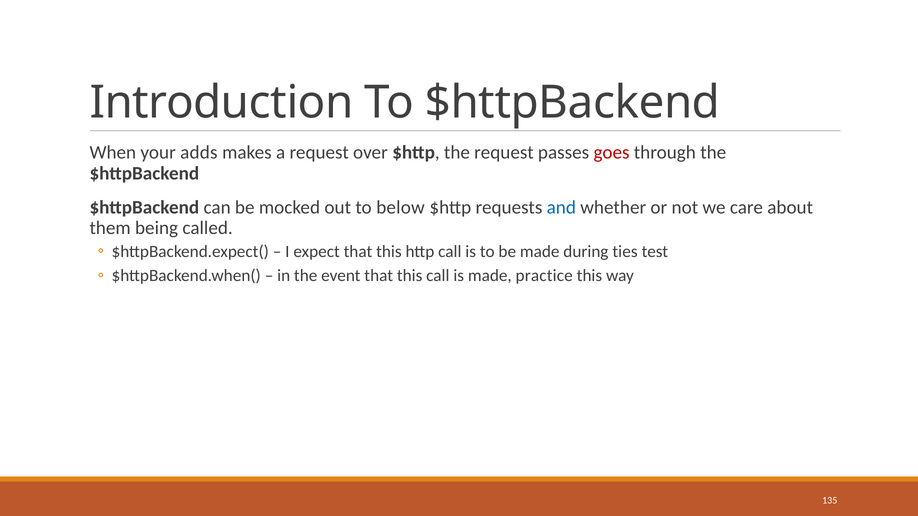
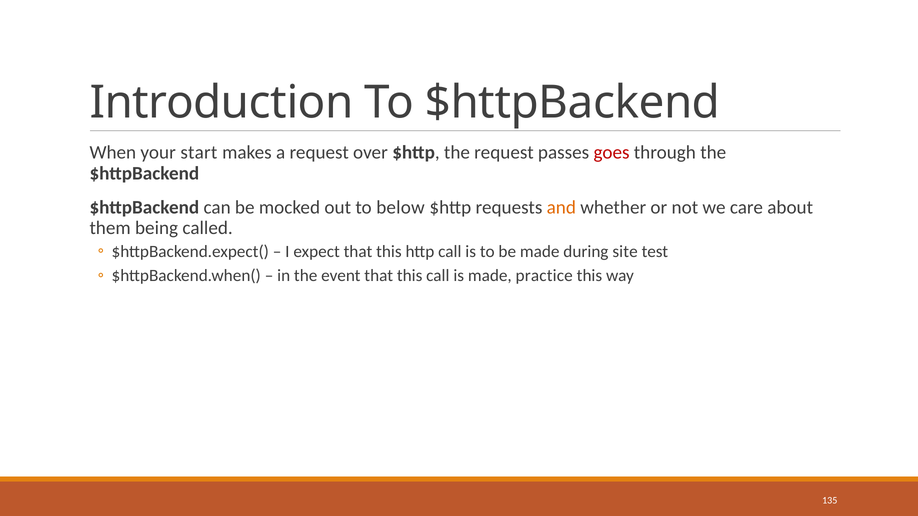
adds: adds -> start
and colour: blue -> orange
ties: ties -> site
